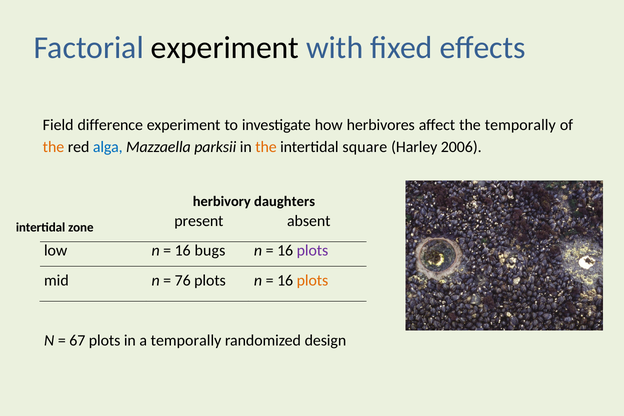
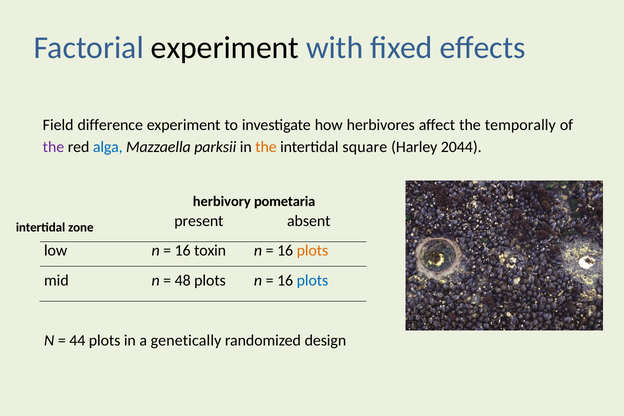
the at (54, 147) colour: orange -> purple
2006: 2006 -> 2044
daughters: daughters -> pometaria
bugs: bugs -> toxin
plots at (312, 251) colour: purple -> orange
76: 76 -> 48
plots at (312, 280) colour: orange -> blue
67: 67 -> 44
a temporally: temporally -> genetically
